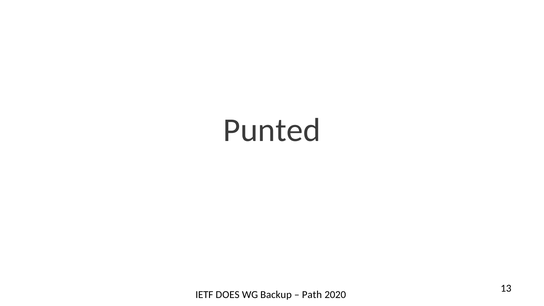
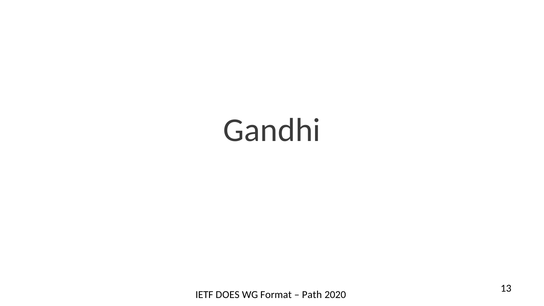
Punted: Punted -> Gandhi
Backup: Backup -> Format
